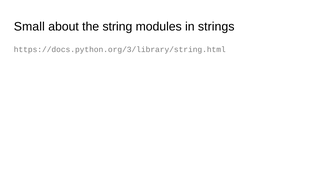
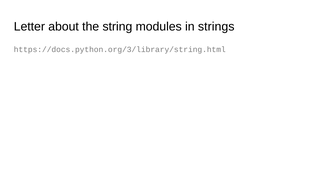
Small: Small -> Letter
